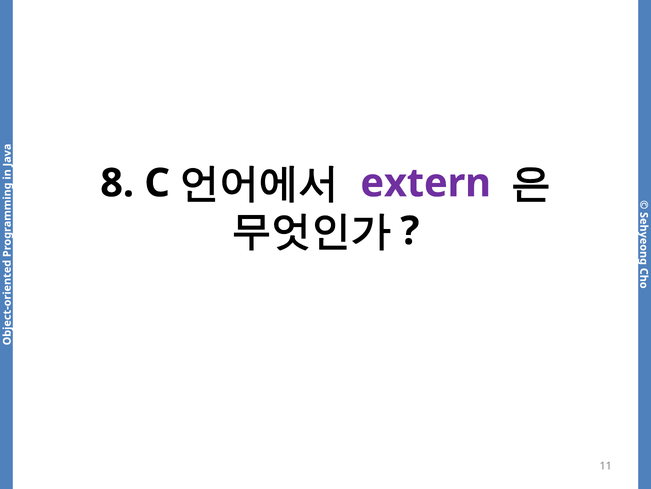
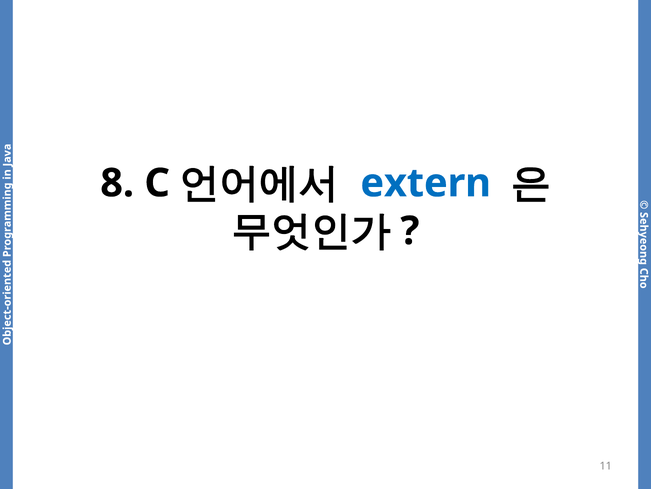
extern colour: purple -> blue
